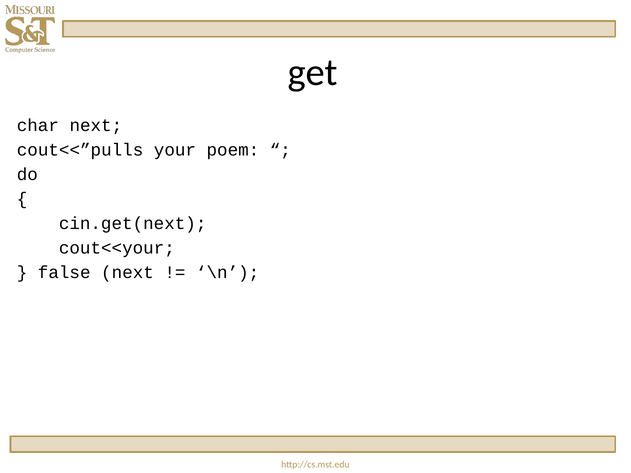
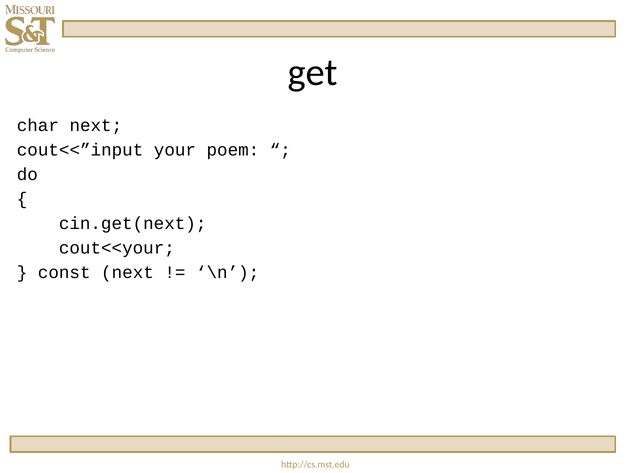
cout<<”pulls: cout<<”pulls -> cout<<”input
false: false -> const
